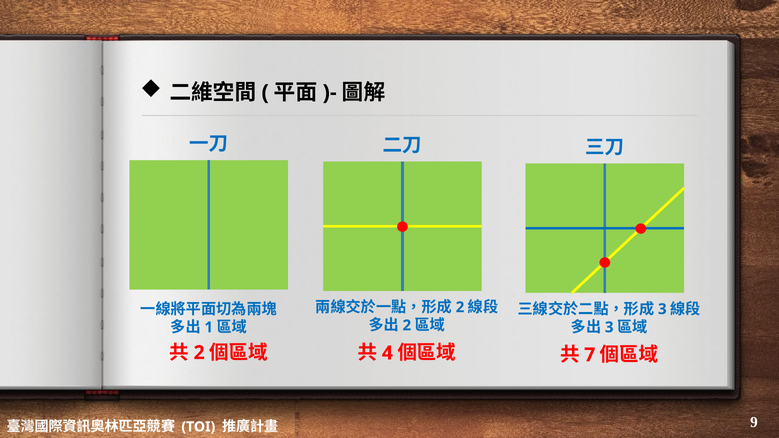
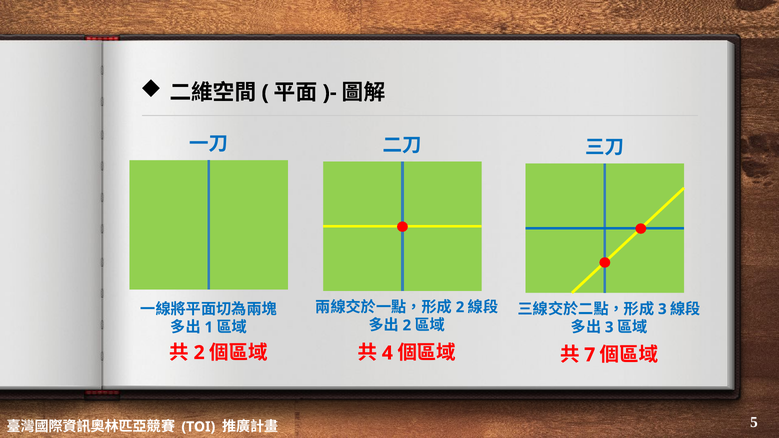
9: 9 -> 5
